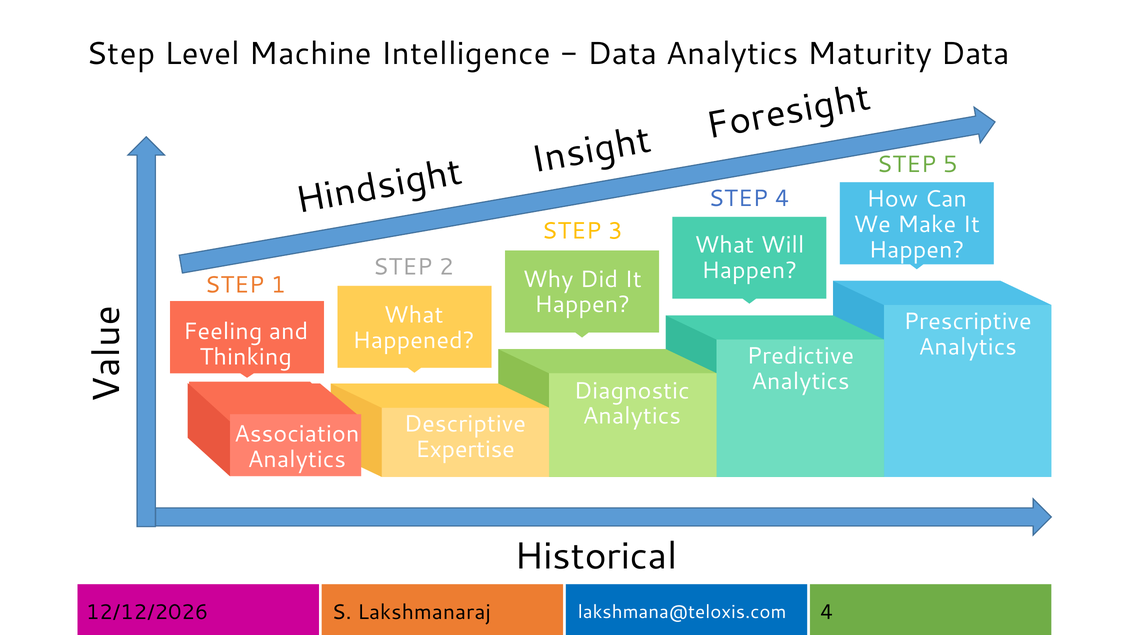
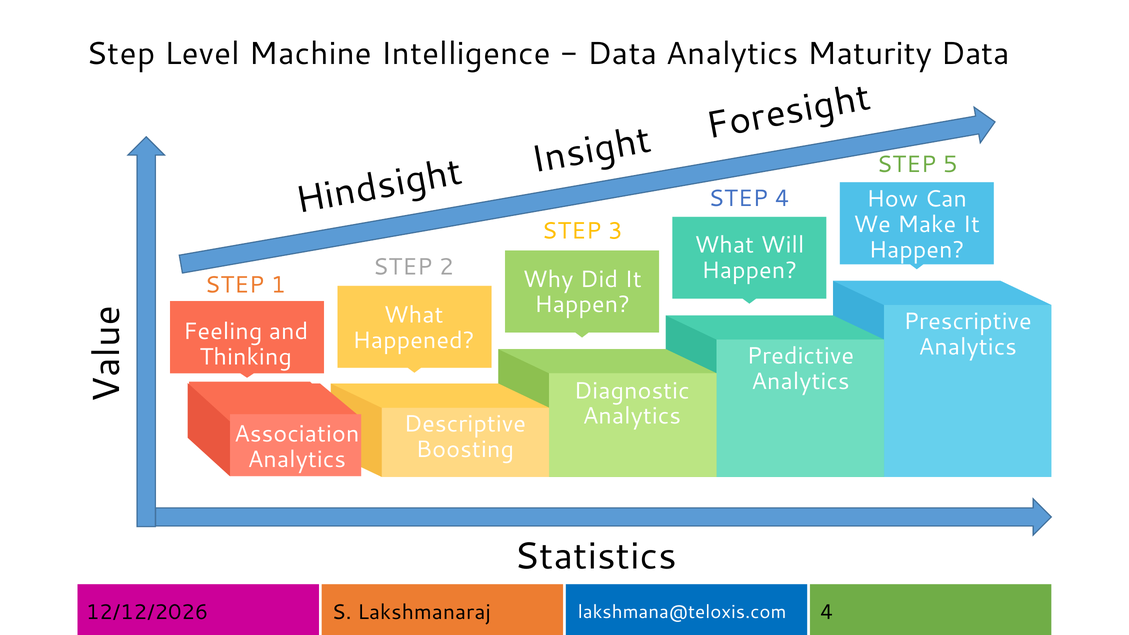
Expertise: Expertise -> Boosting
Historical: Historical -> Statistics
